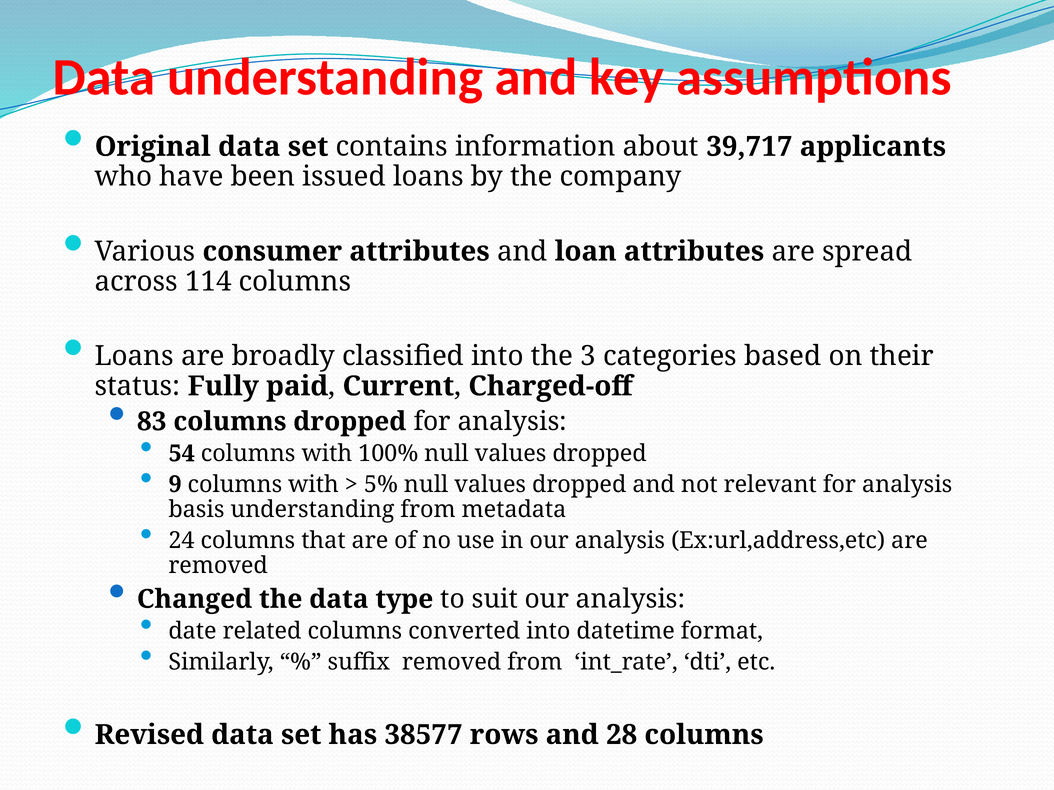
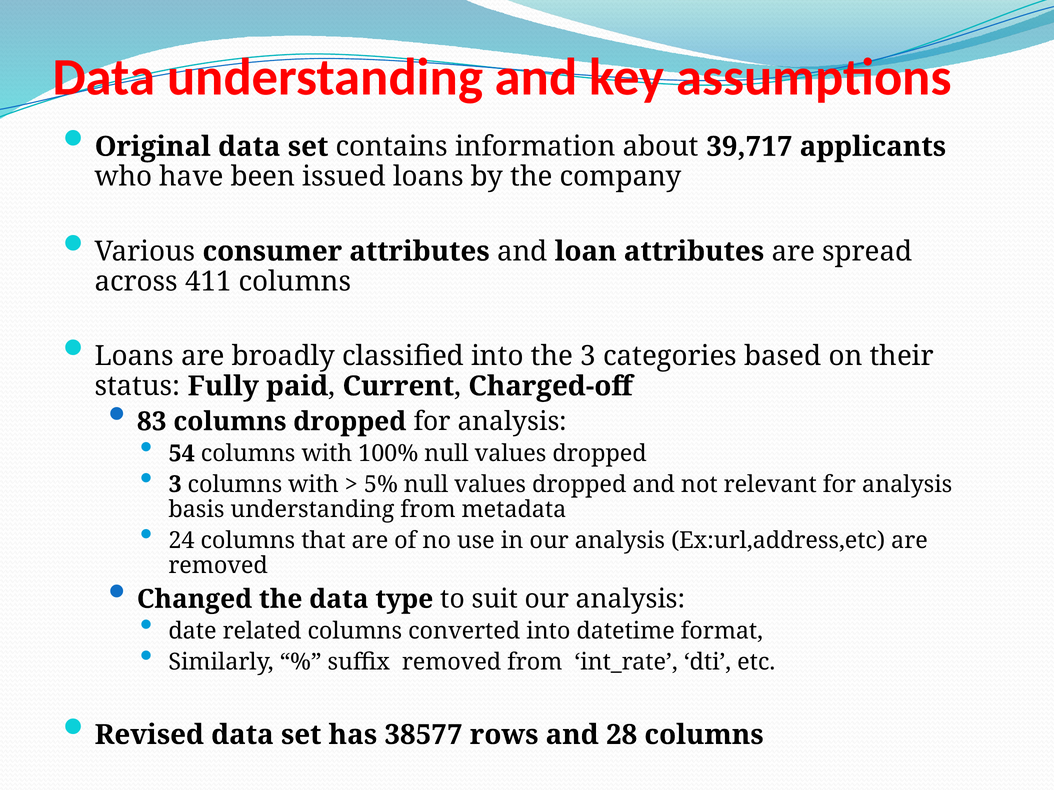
114: 114 -> 411
9 at (175, 485): 9 -> 3
